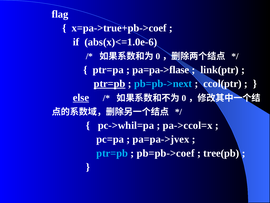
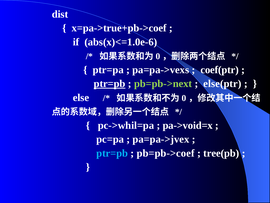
flag: flag -> dist
pa=pa->flase: pa=pa->flase -> pa=pa->vexs
link(ptr: link(ptr -> coef(ptr
pb=pb->next colour: light blue -> light green
ccol(ptr: ccol(ptr -> else(ptr
else underline: present -> none
pa->ccol=x: pa->ccol=x -> pa->void=x
